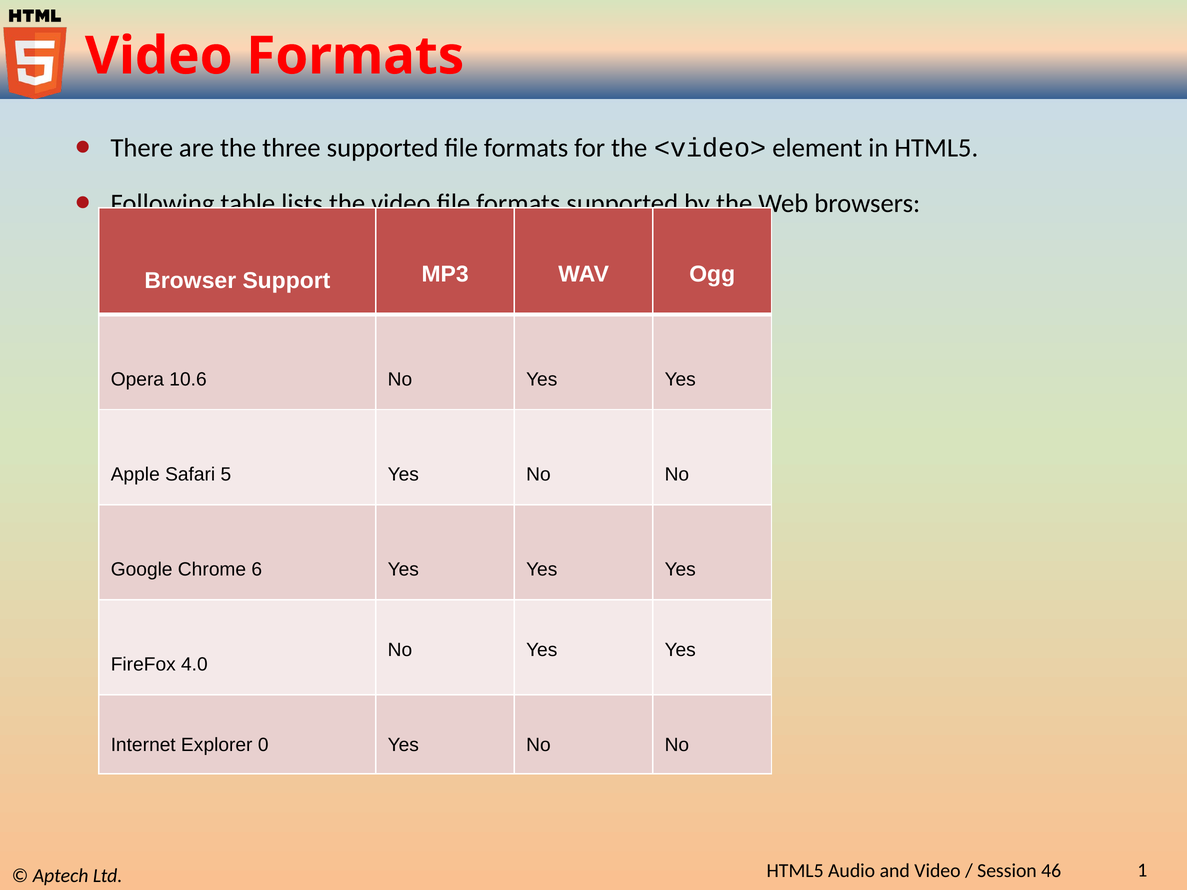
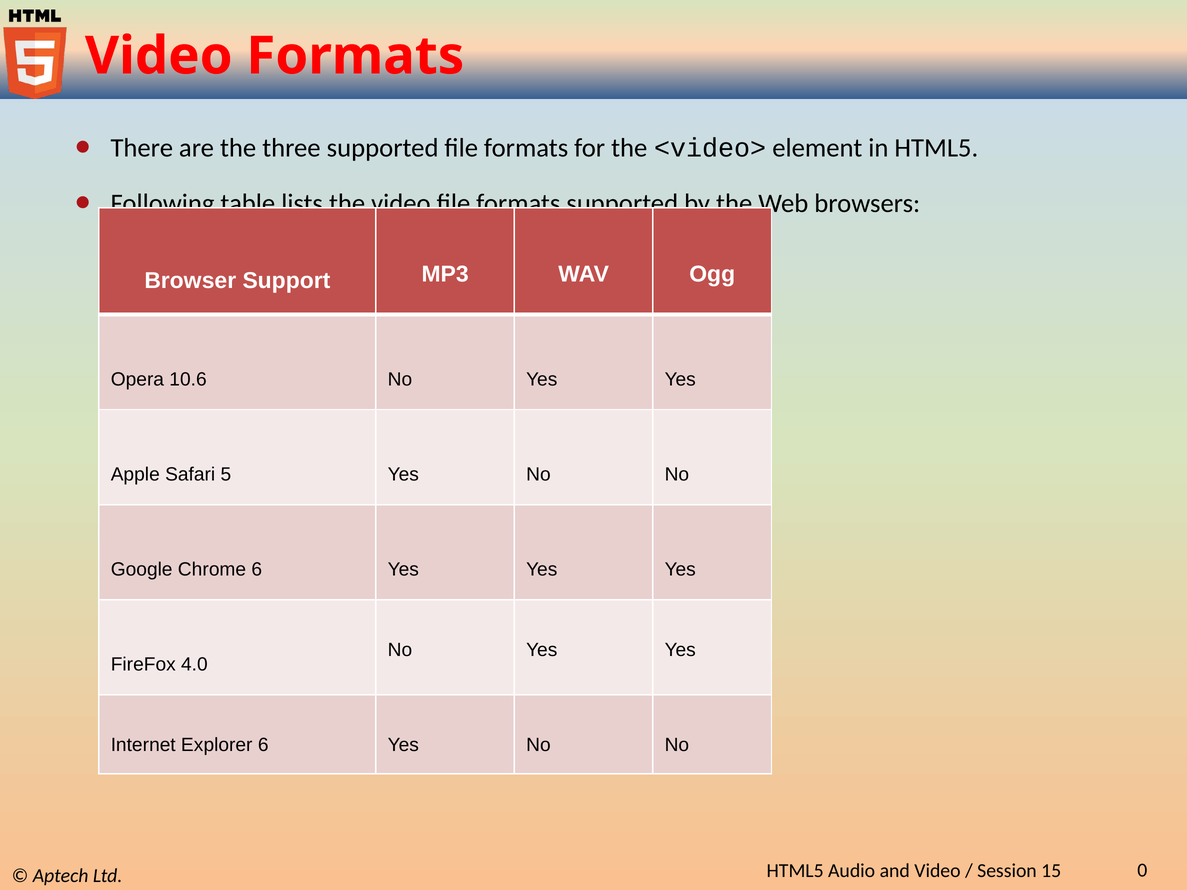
Explorer 0: 0 -> 6
46: 46 -> 15
1: 1 -> 0
